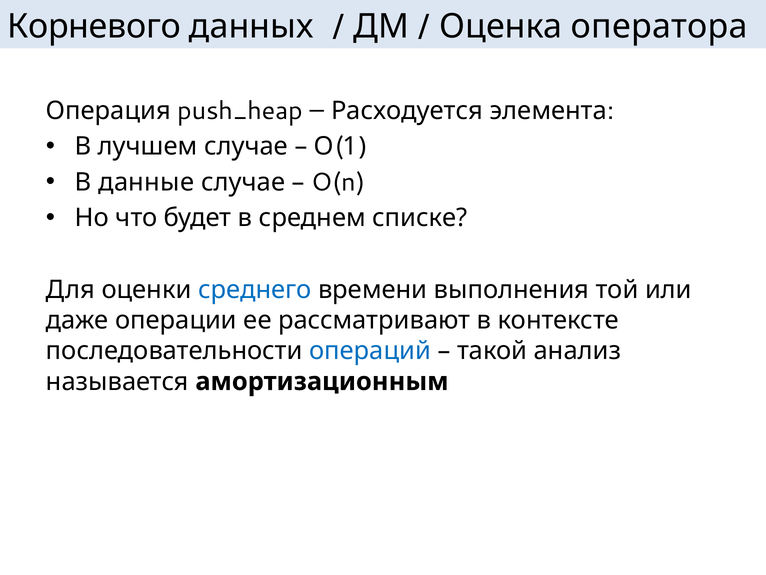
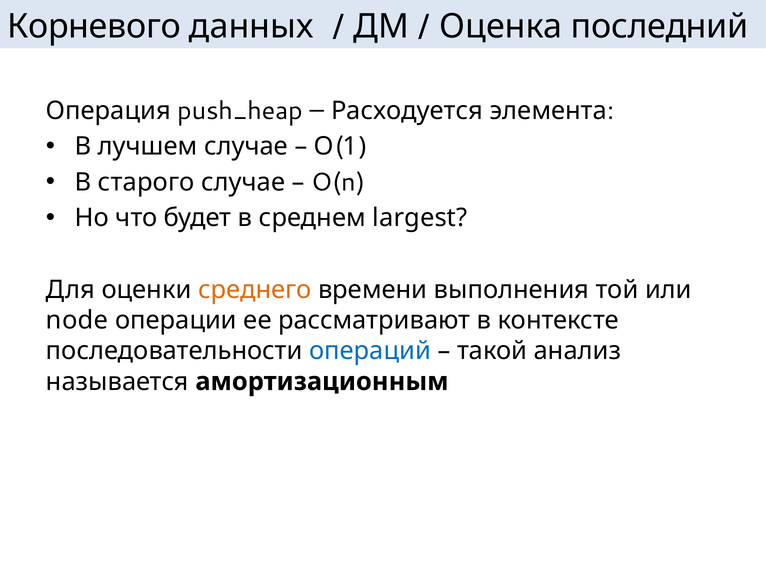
оператора: оператора -> последний
данные: данные -> старого
списке: списке -> largest
среднего colour: blue -> orange
даже: даже -> node
